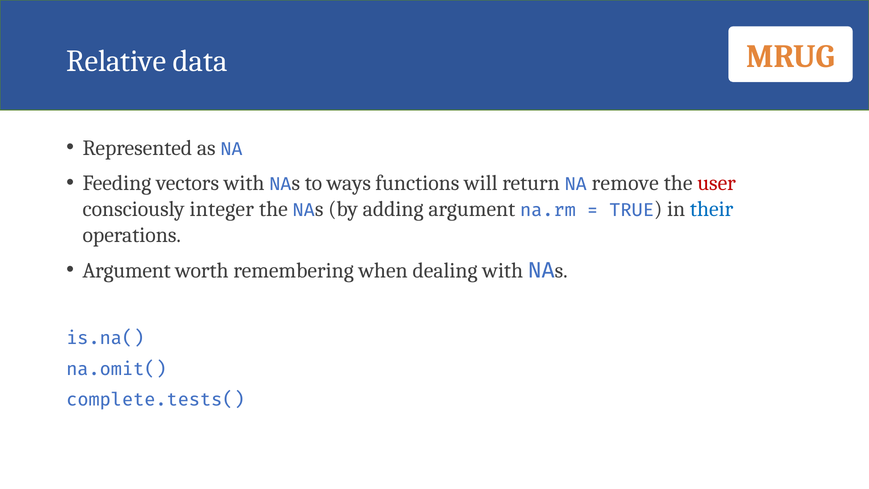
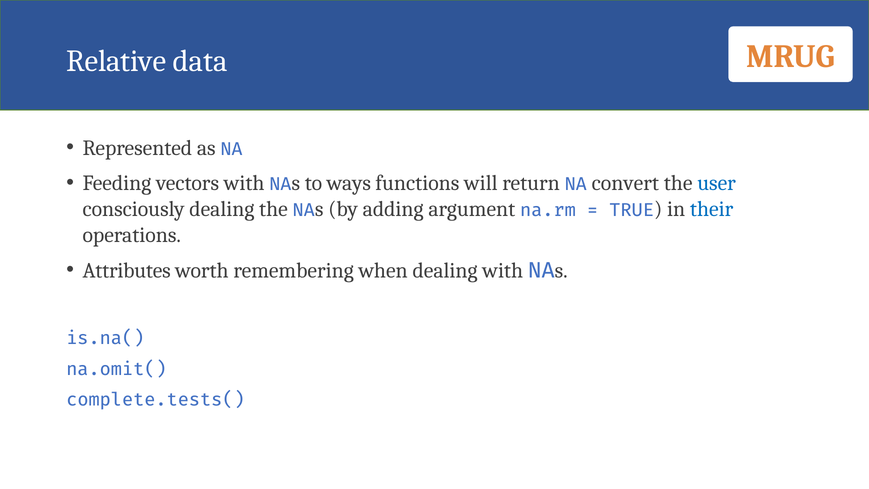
remove: remove -> convert
user colour: red -> blue
consciously integer: integer -> dealing
Argument at (127, 270): Argument -> Attributes
